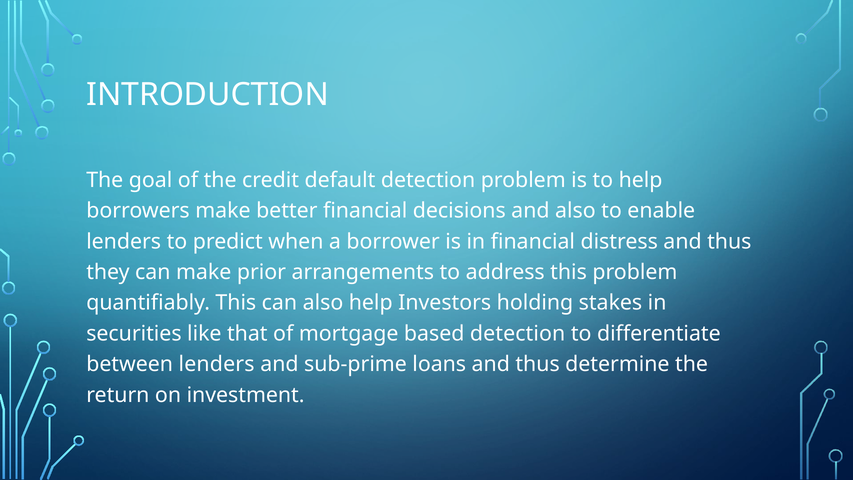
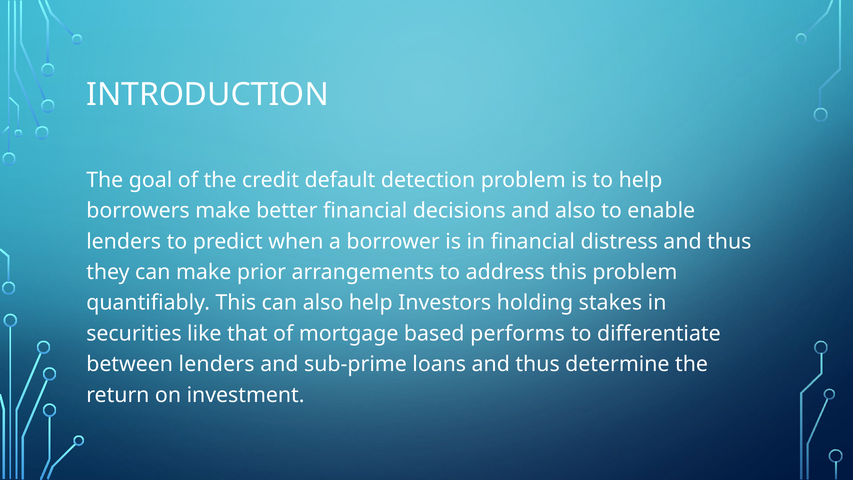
based detection: detection -> performs
